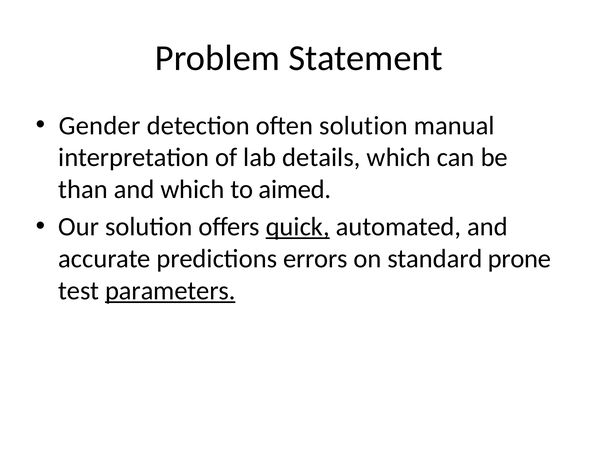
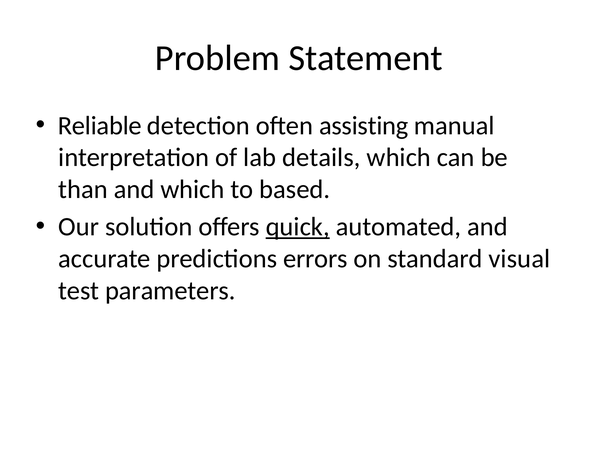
Gender: Gender -> Reliable
often solution: solution -> assisting
aimed: aimed -> based
prone: prone -> visual
parameters underline: present -> none
